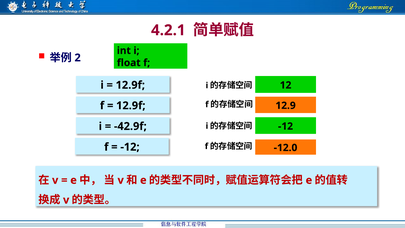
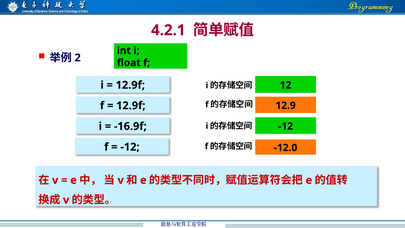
-42.9f: -42.9f -> -16.9f
